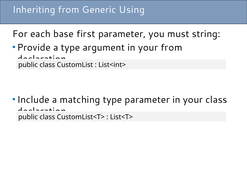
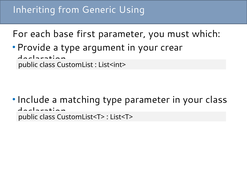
string: string -> which
your from: from -> crear
